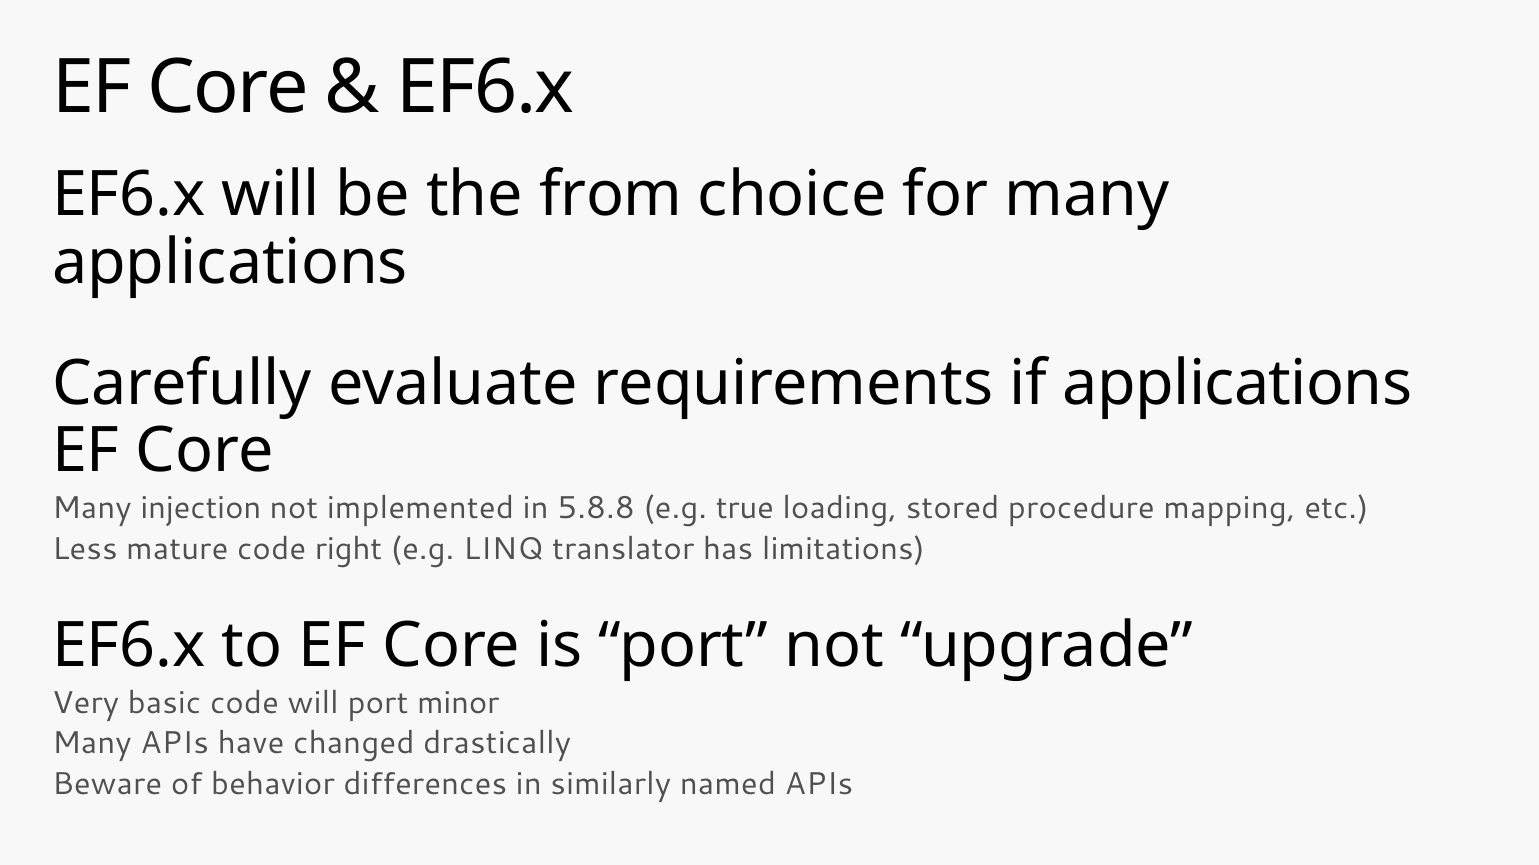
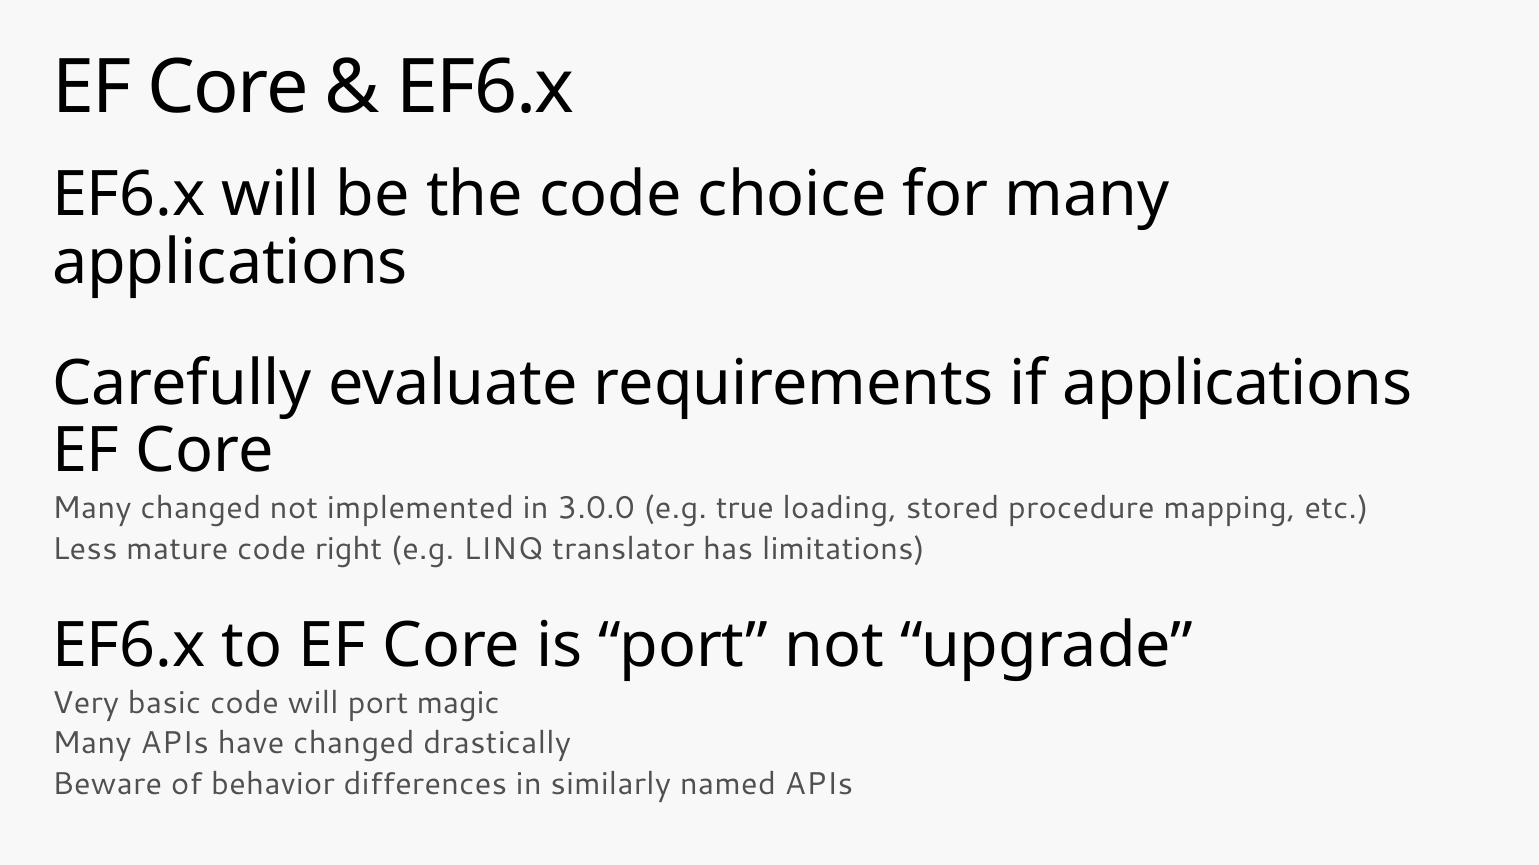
the from: from -> code
Many injection: injection -> changed
5.8.8: 5.8.8 -> 3.0.0
minor: minor -> magic
